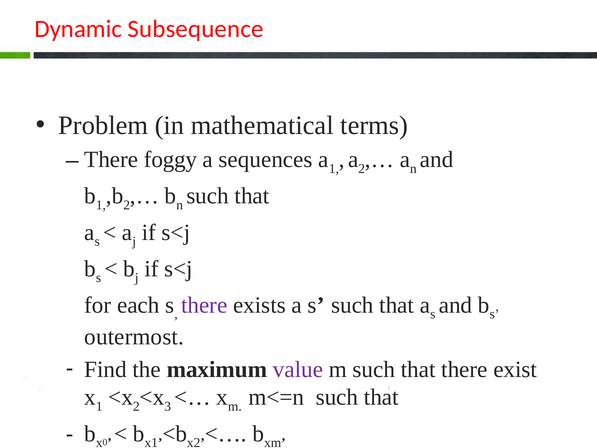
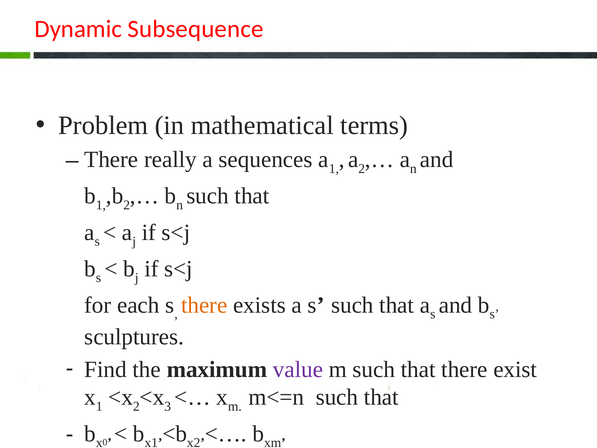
foggy: foggy -> really
there at (204, 305) colour: purple -> orange
outermost: outermost -> sculptures
